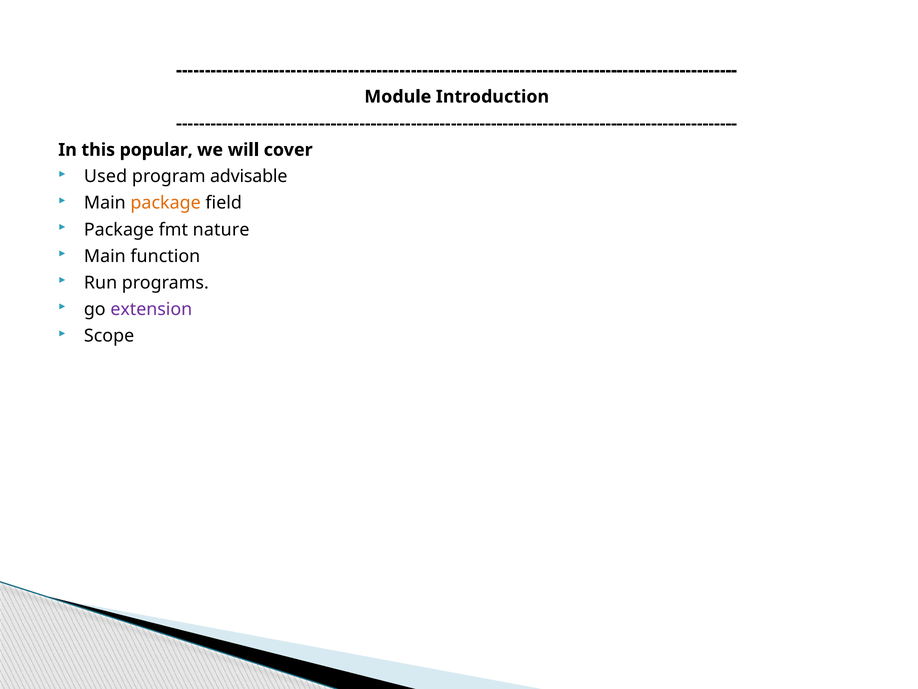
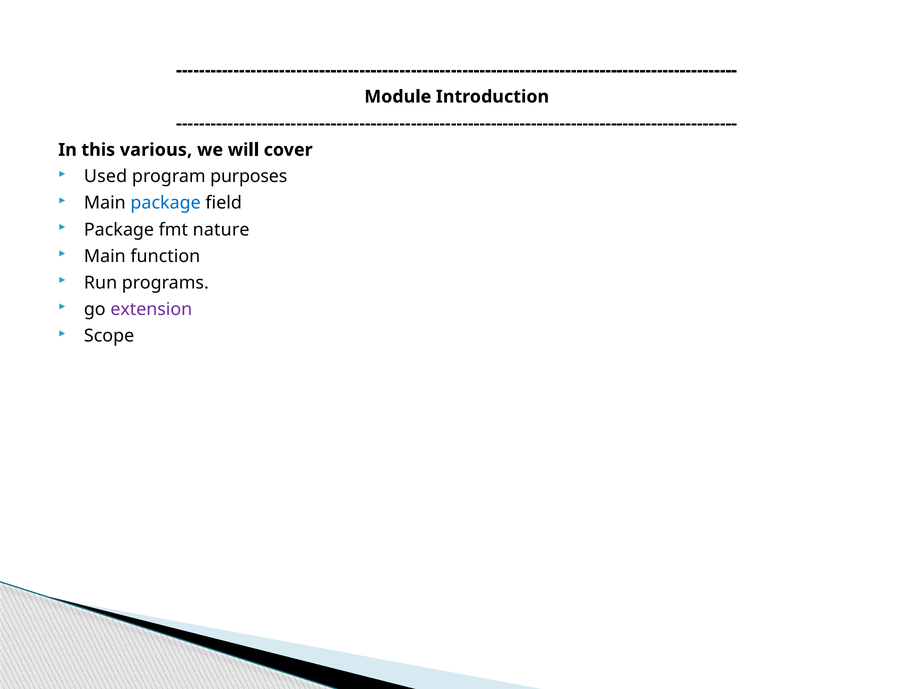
popular: popular -> various
advisable: advisable -> purposes
package at (166, 203) colour: orange -> blue
